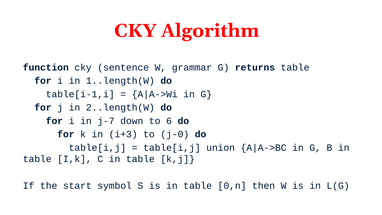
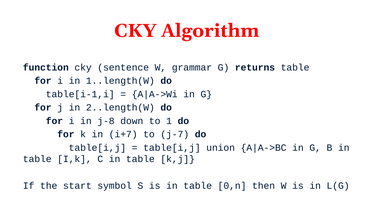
j-7: j-7 -> j-8
6: 6 -> 1
i+3: i+3 -> i+7
j-0: j-0 -> j-7
